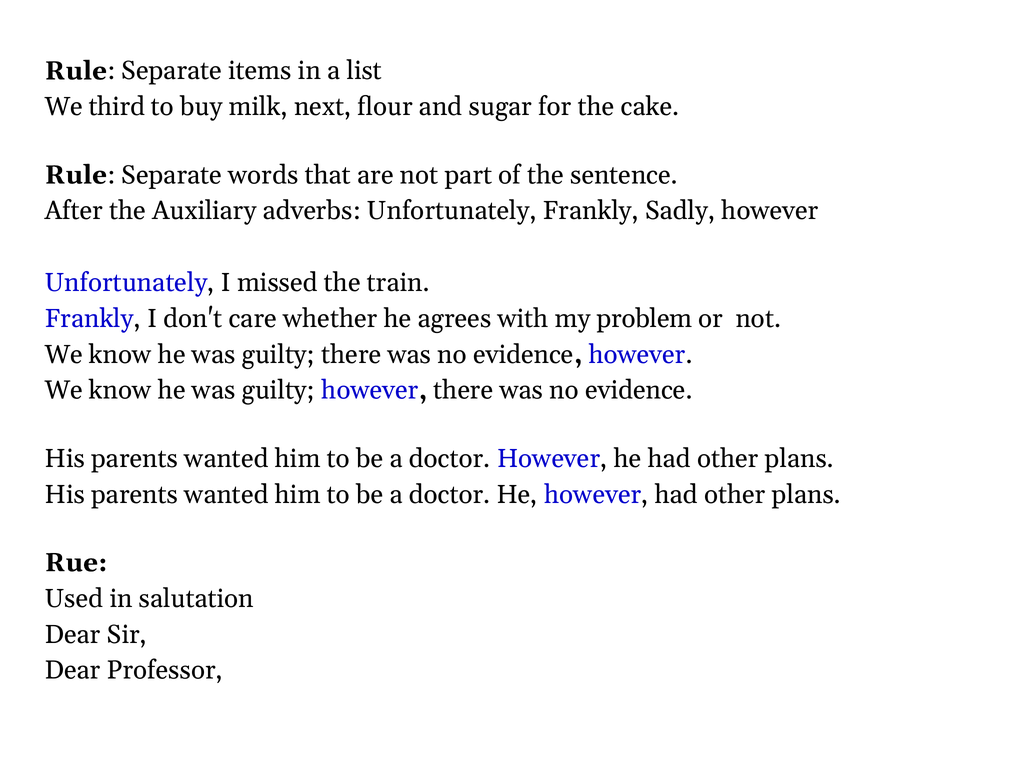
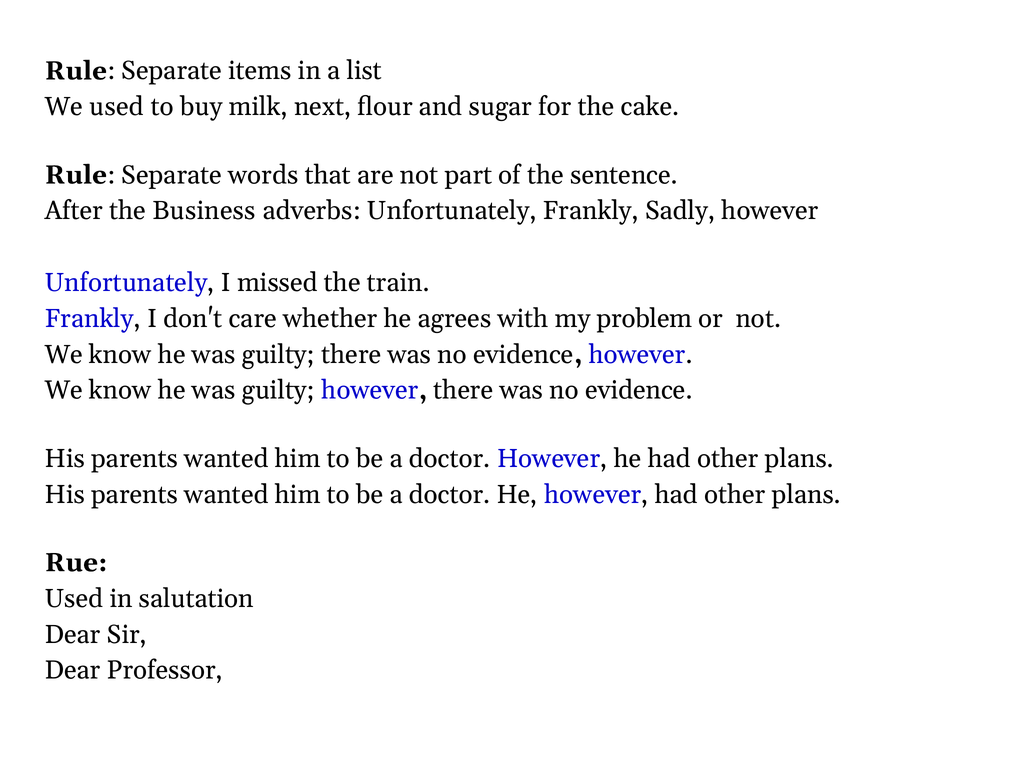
We third: third -> used
Auxiliary: Auxiliary -> Business
